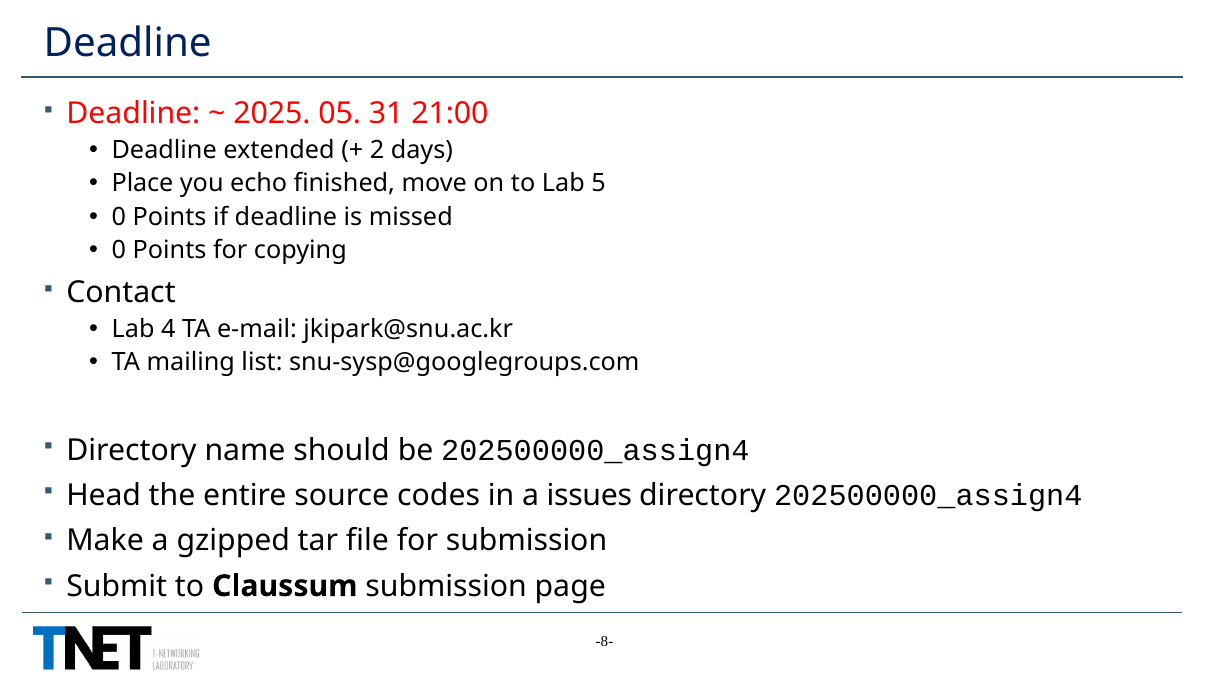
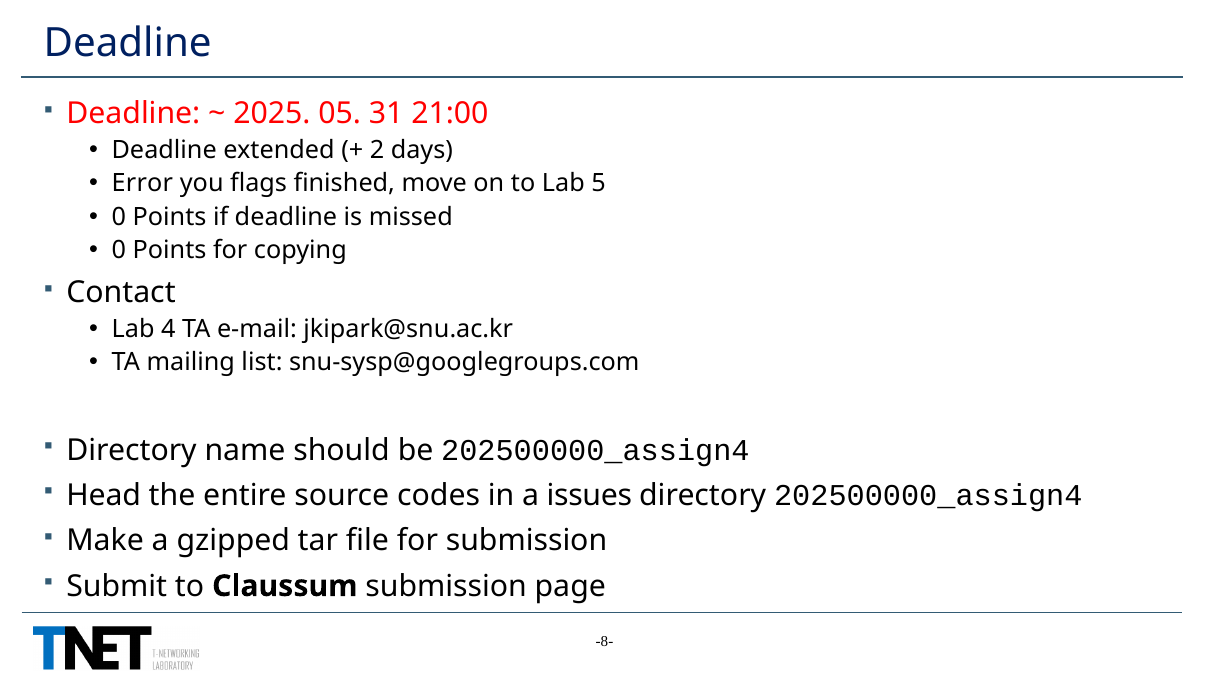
Place: Place -> Error
echo: echo -> flags
